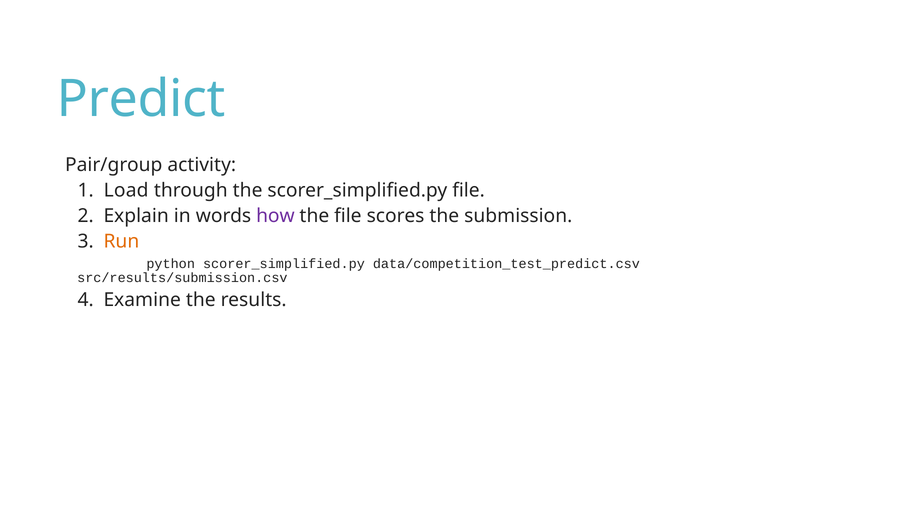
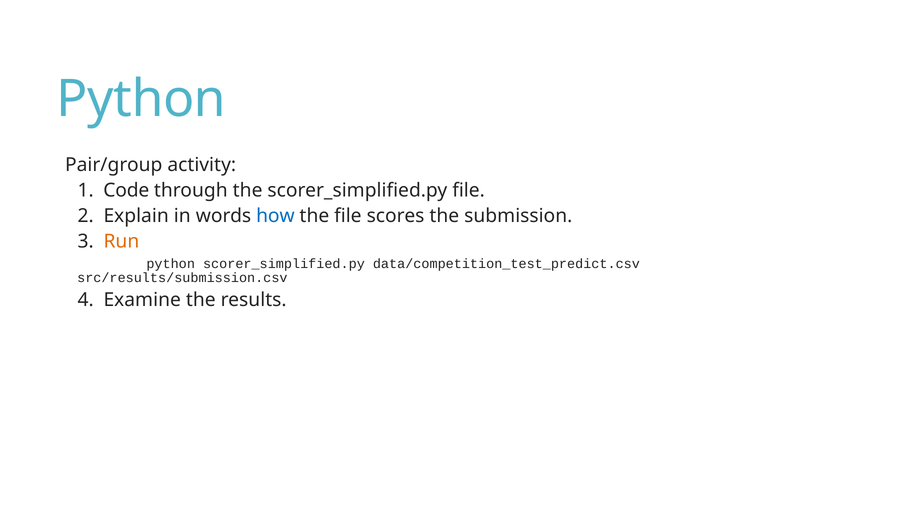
Predict at (141, 99): Predict -> Python
Load: Load -> Code
how colour: purple -> blue
